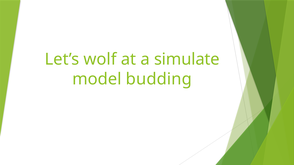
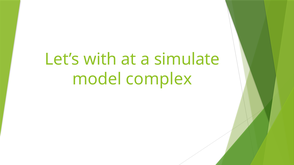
wolf: wolf -> with
budding: budding -> complex
